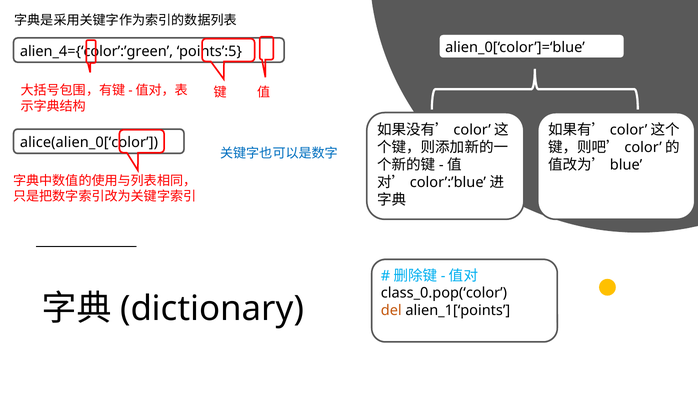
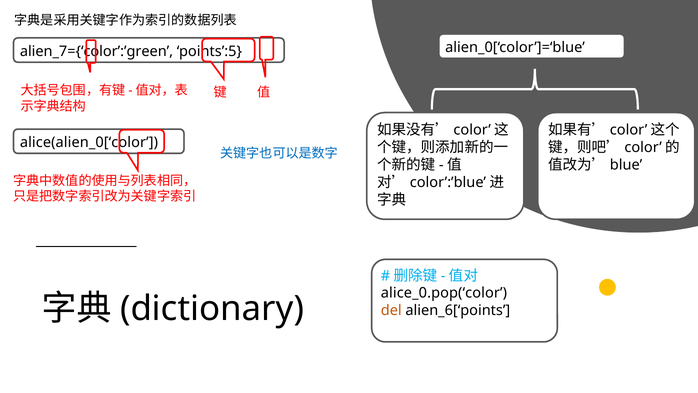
alien_4={‘color’:’green: alien_4={‘color’:’green -> alien_7={‘color’:’green
class_0.pop(‘color: class_0.pop(‘color -> alice_0.pop(‘color
alien_1[‘points: alien_1[‘points -> alien_6[‘points
